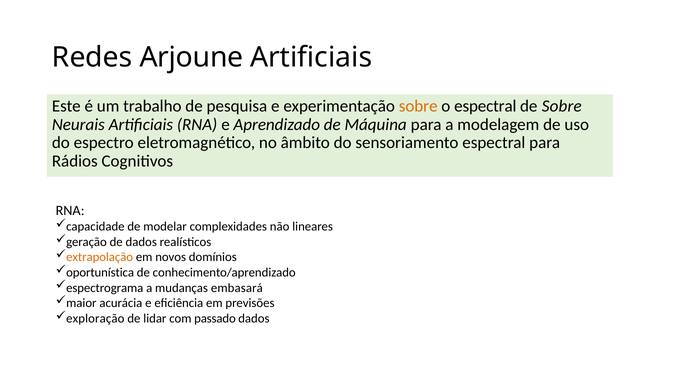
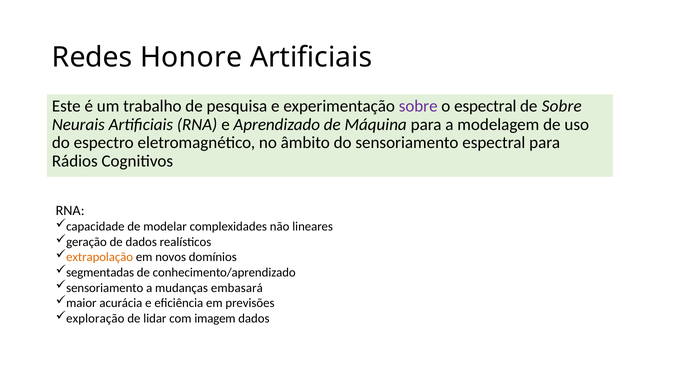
Arjoune: Arjoune -> Honore
sobre at (418, 106) colour: orange -> purple
oportunística: oportunística -> segmentadas
espectrograma at (105, 288): espectrograma -> sensoriamento
passado: passado -> imagem
